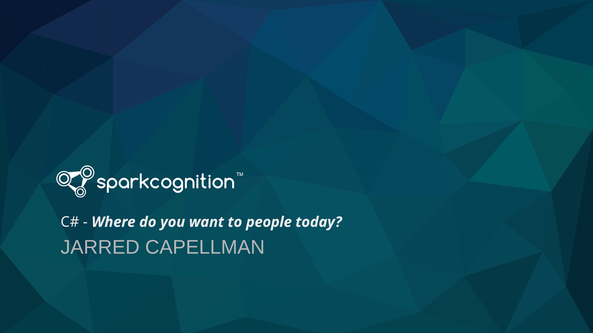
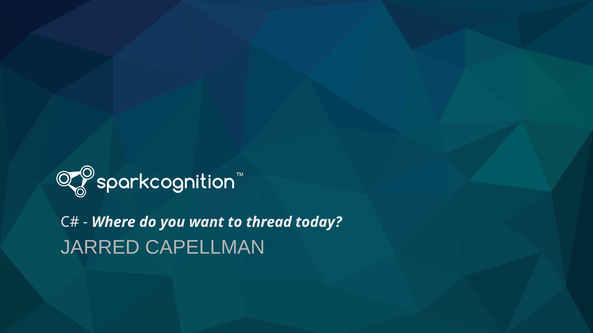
people: people -> thread
